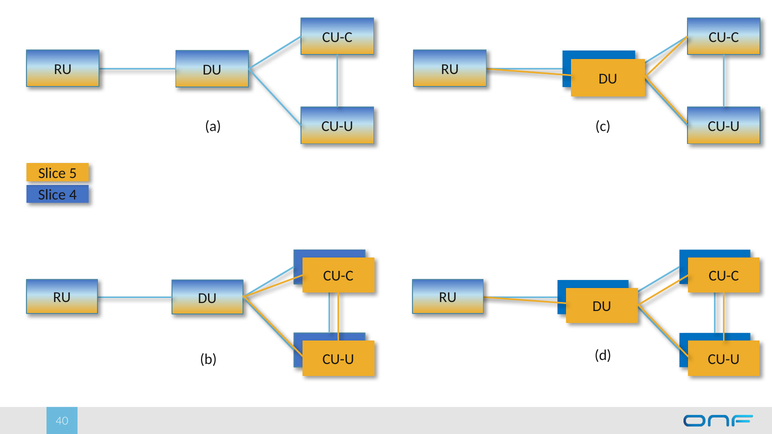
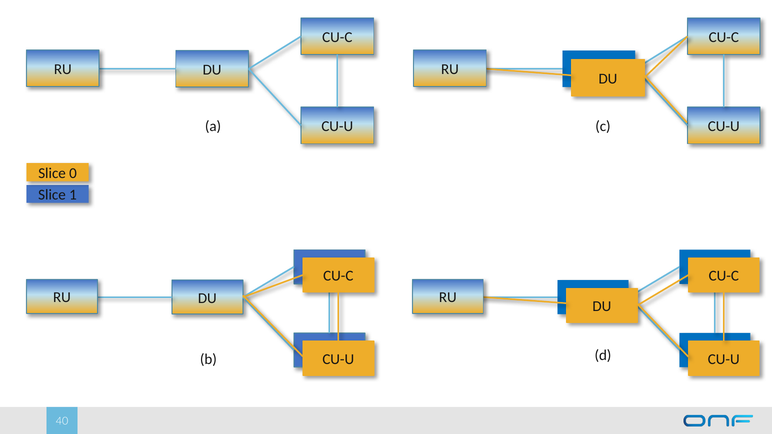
5: 5 -> 0
4: 4 -> 1
